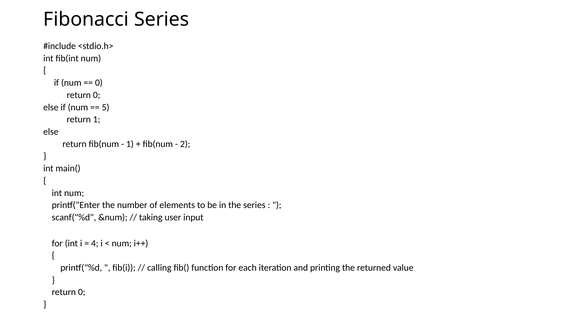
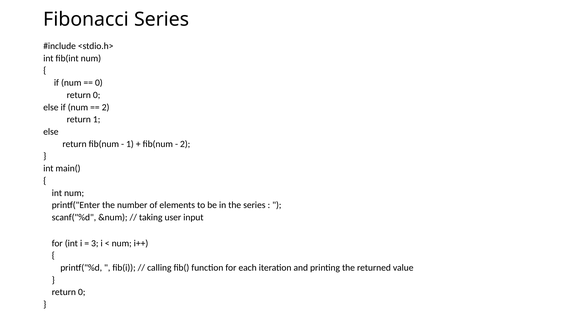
5 at (106, 107): 5 -> 2
4: 4 -> 3
